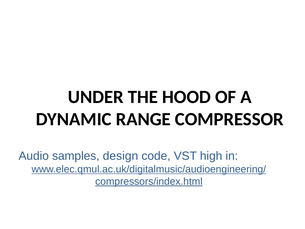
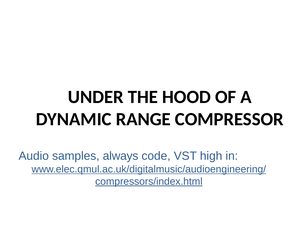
design: design -> always
